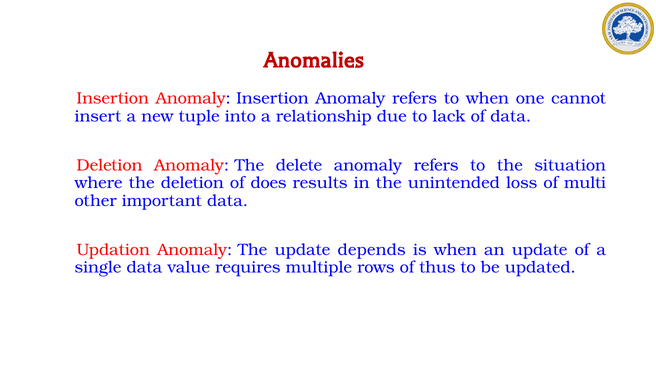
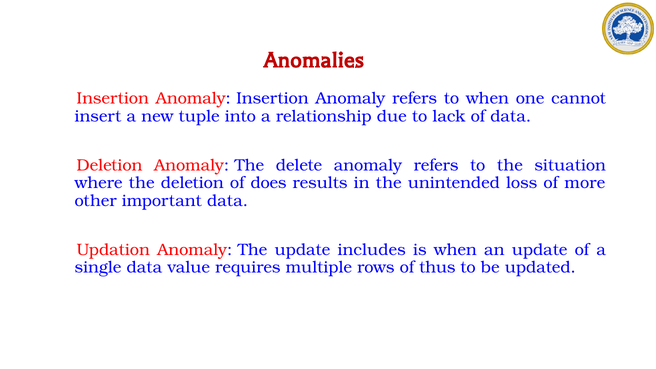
multi: multi -> more
depends: depends -> includes
